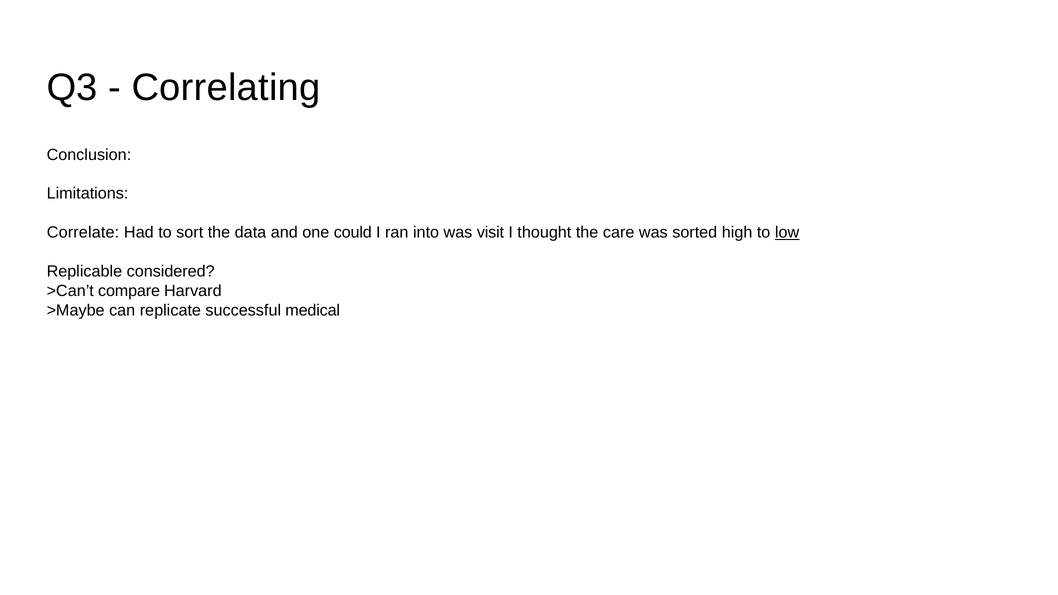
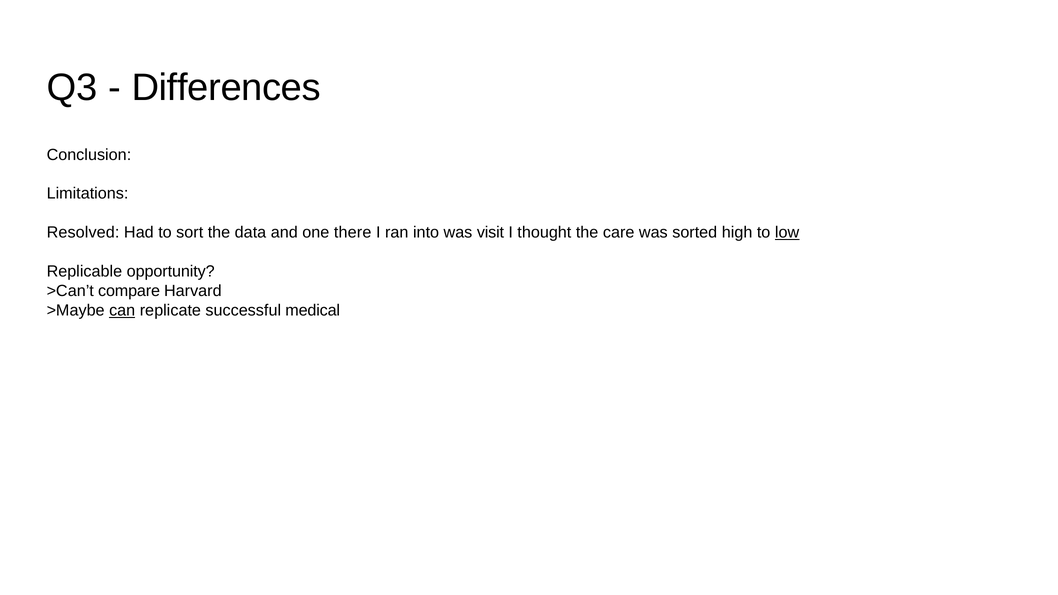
Correlating: Correlating -> Differences
Correlate: Correlate -> Resolved
could: could -> there
considered: considered -> opportunity
can underline: none -> present
